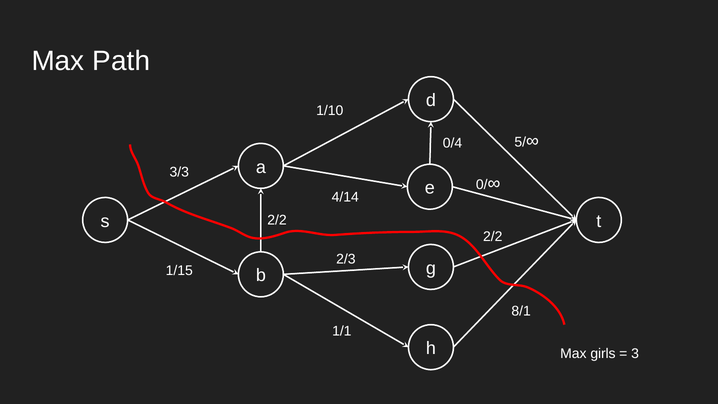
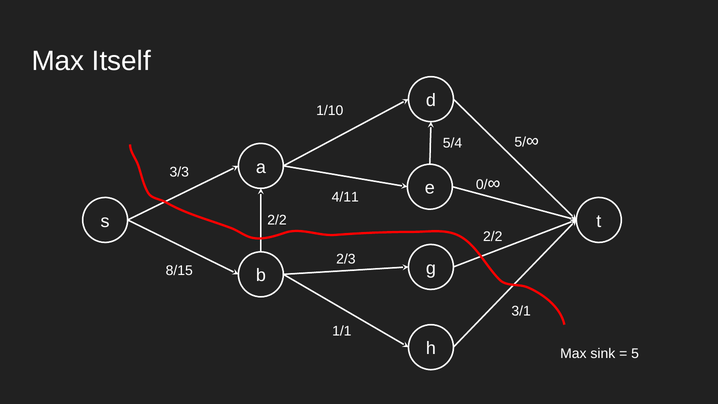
Path: Path -> Itself
0/4: 0/4 -> 5/4
4/14: 4/14 -> 4/11
1/15: 1/15 -> 8/15
8/1: 8/1 -> 3/1
girls: girls -> sink
3: 3 -> 5
